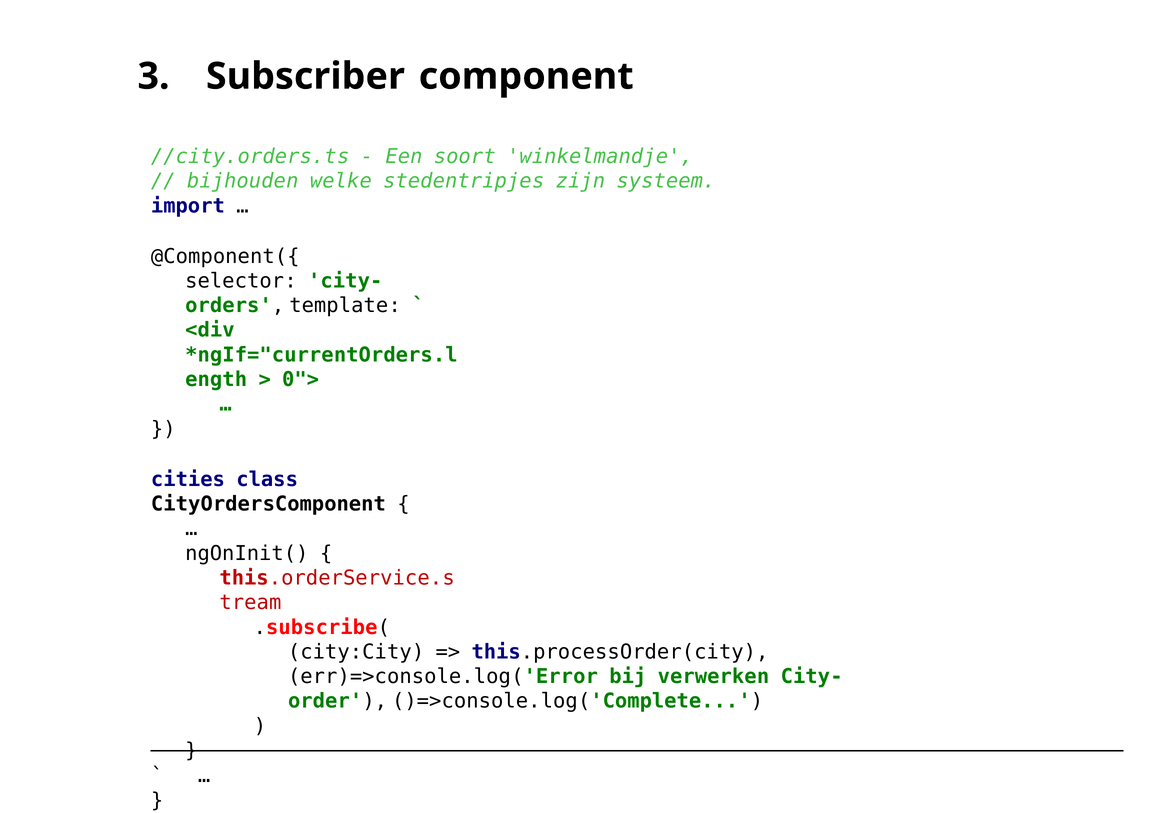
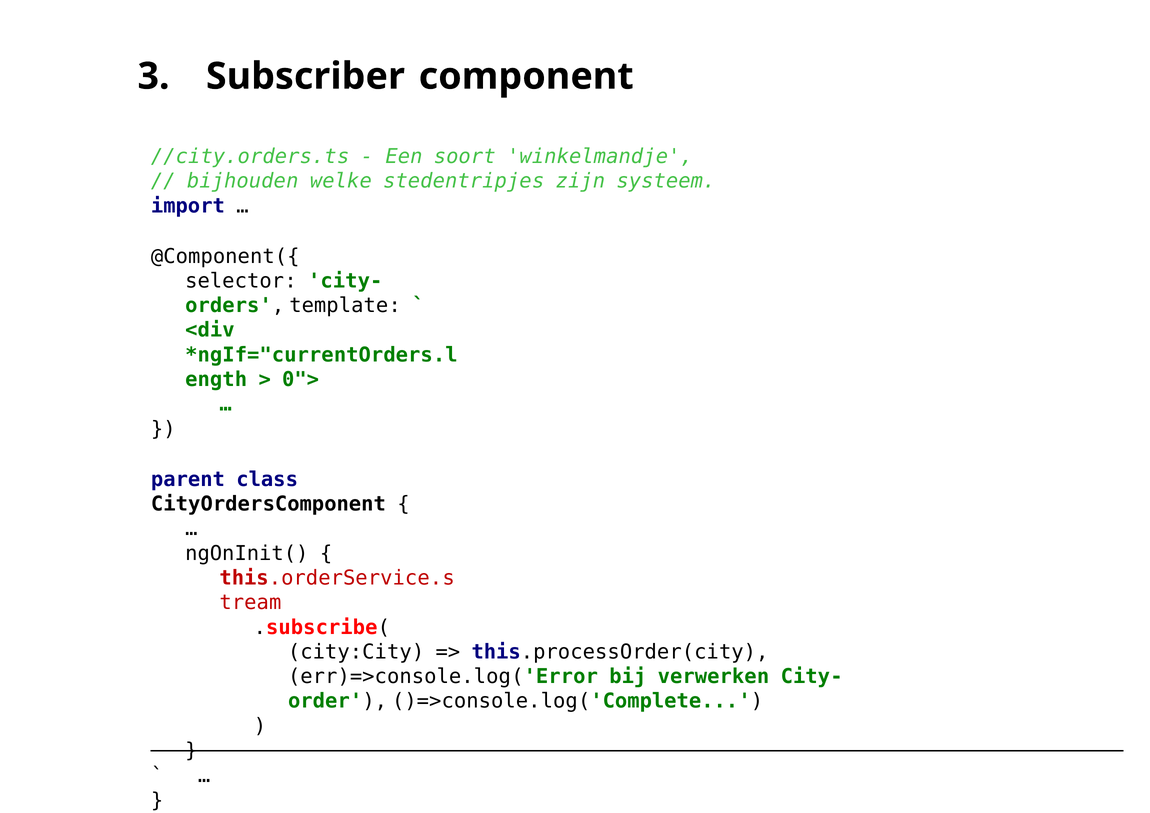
cities: cities -> parent
